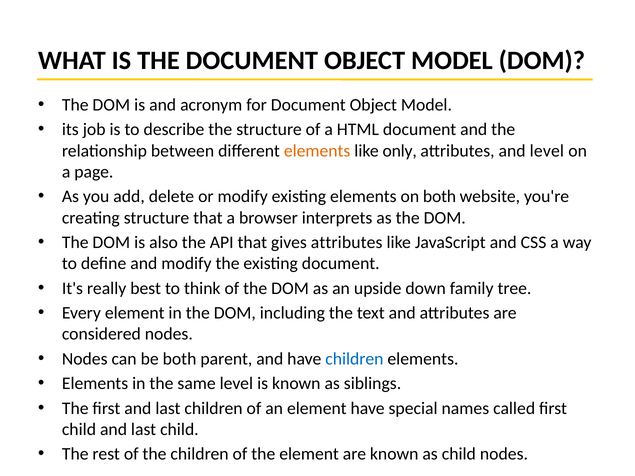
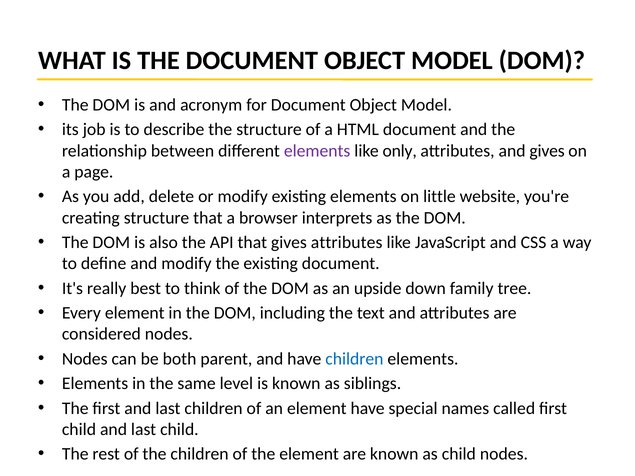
elements at (317, 151) colour: orange -> purple
and level: level -> gives
on both: both -> little
